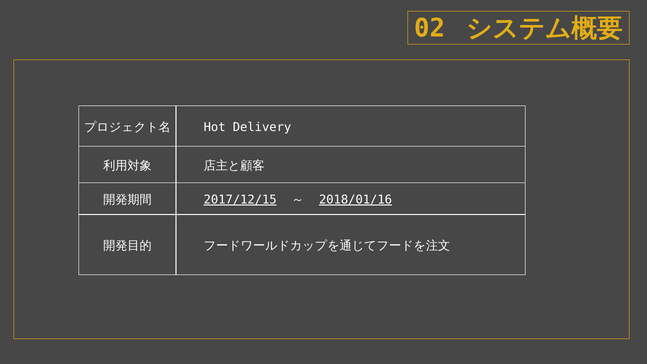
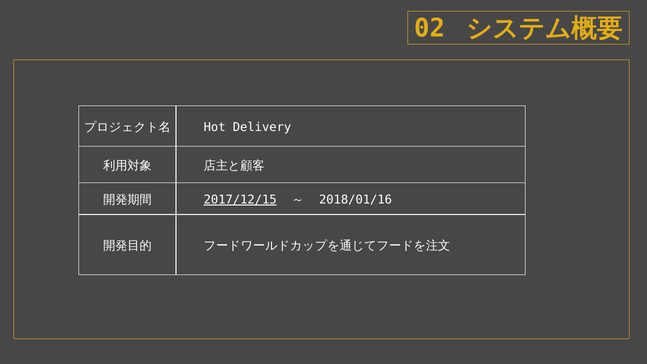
2018/01/16 underline: present -> none
